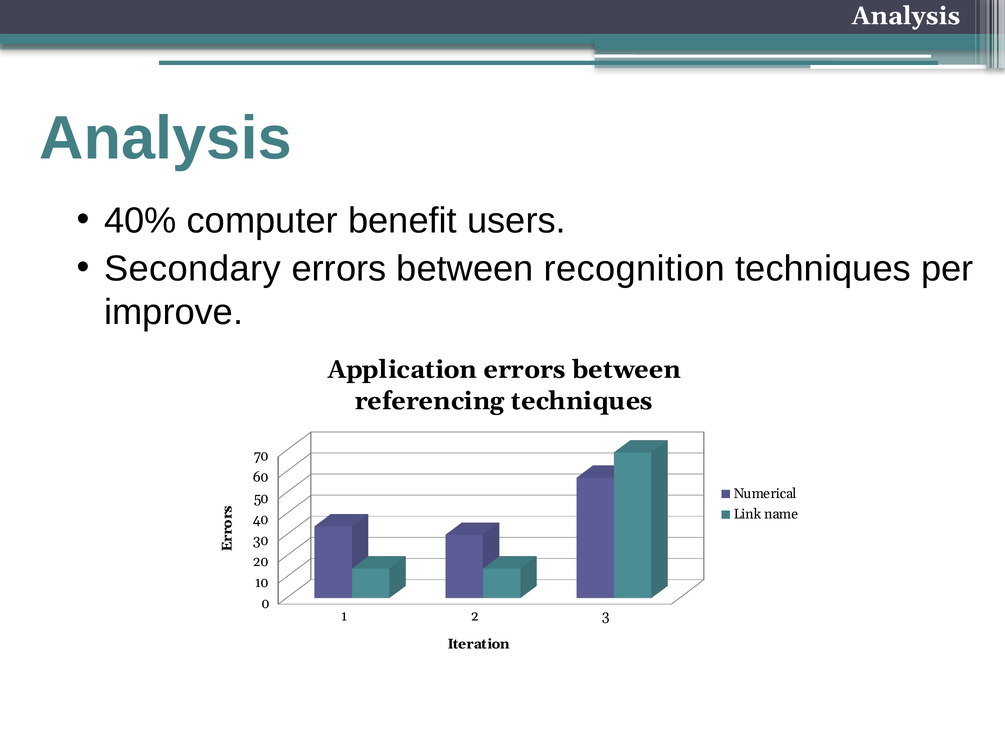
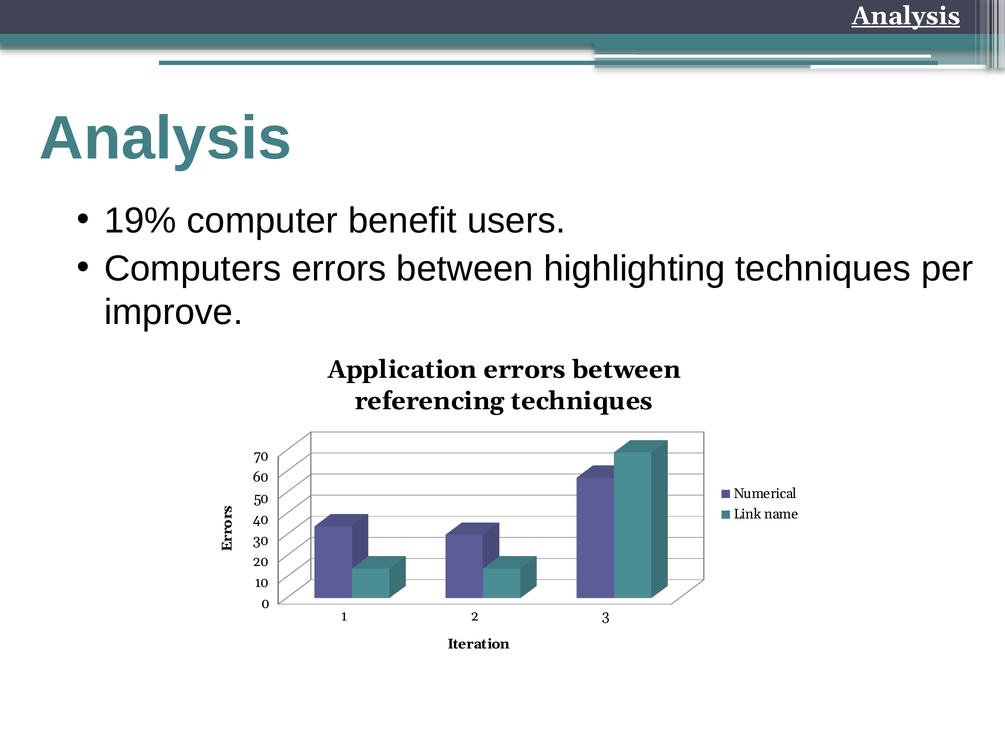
Analysis at (906, 16) underline: none -> present
40%: 40% -> 19%
Secondary: Secondary -> Computers
recognition: recognition -> highlighting
